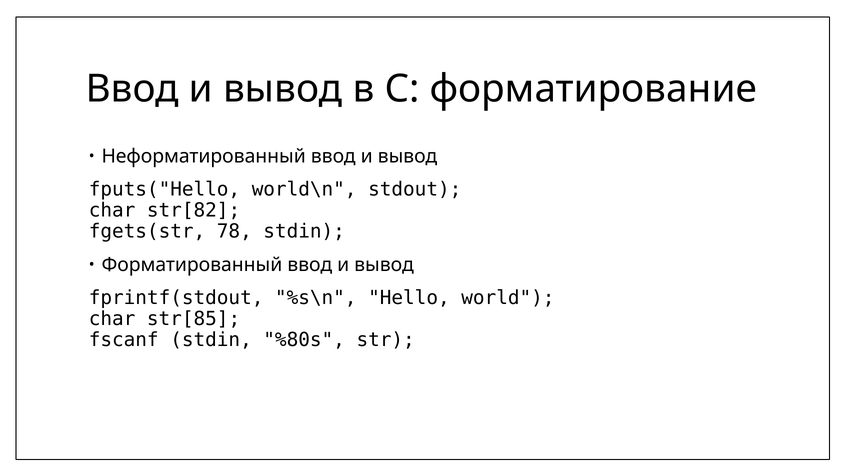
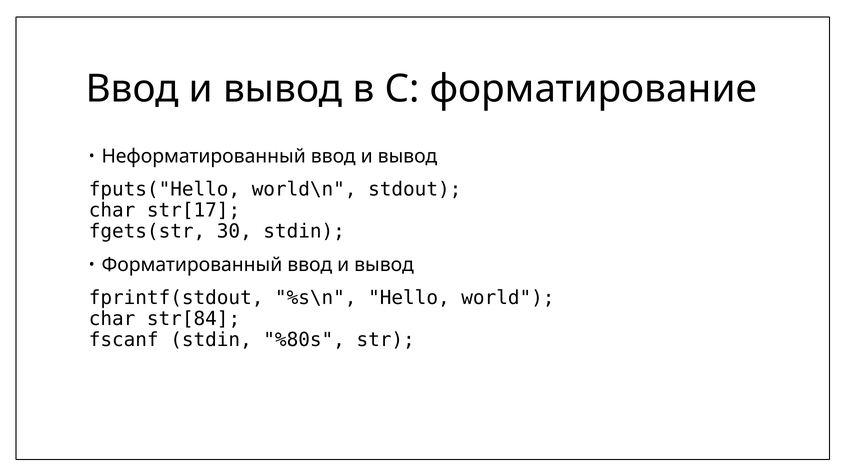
str[82: str[82 -> str[17
78: 78 -> 30
str[85: str[85 -> str[84
